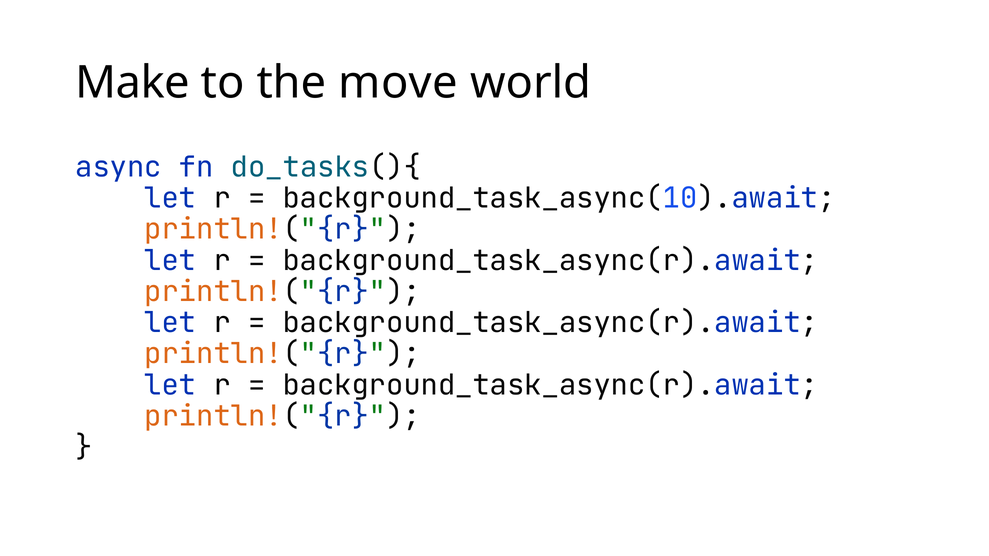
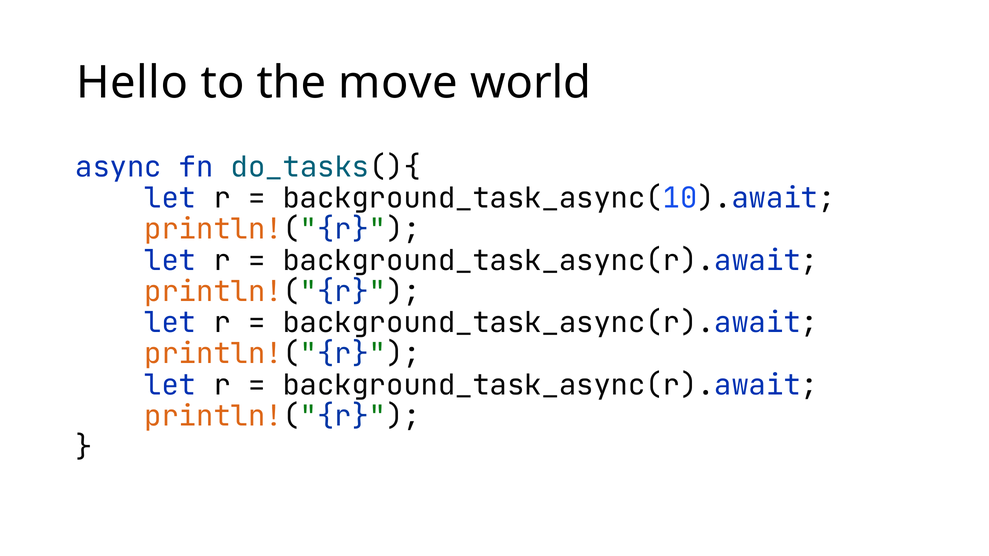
Make: Make -> Hello
